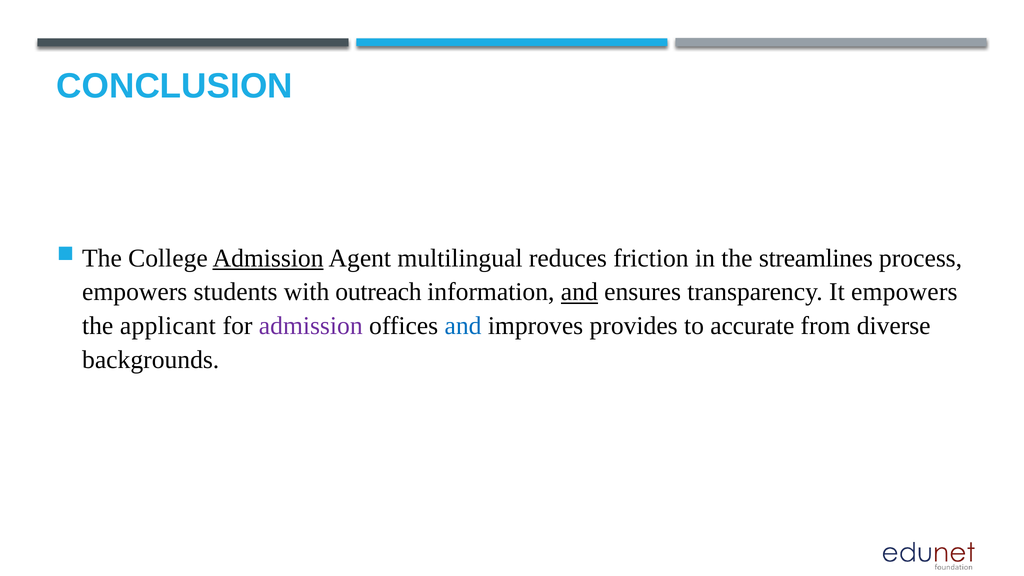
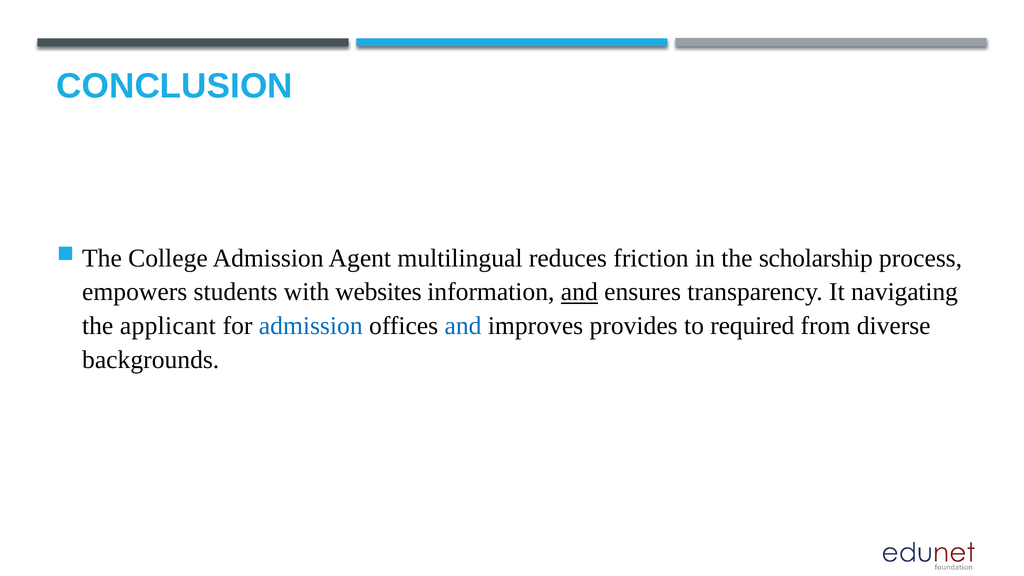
Admission at (268, 258) underline: present -> none
streamlines: streamlines -> scholarship
outreach: outreach -> websites
It empowers: empowers -> navigating
admission at (311, 326) colour: purple -> blue
accurate: accurate -> required
